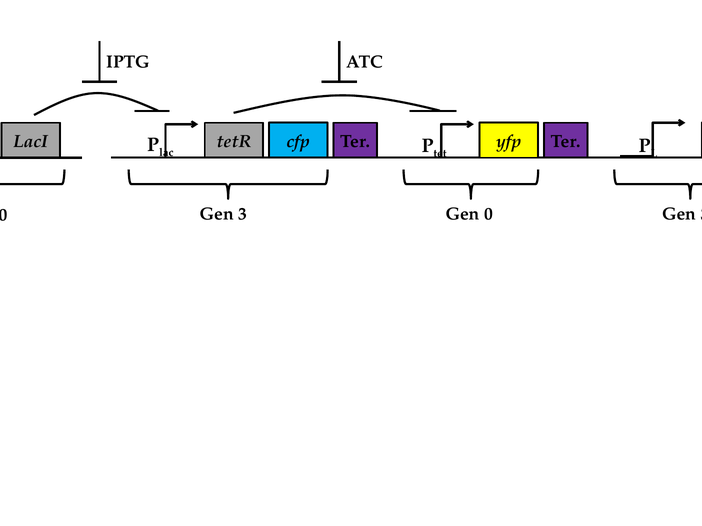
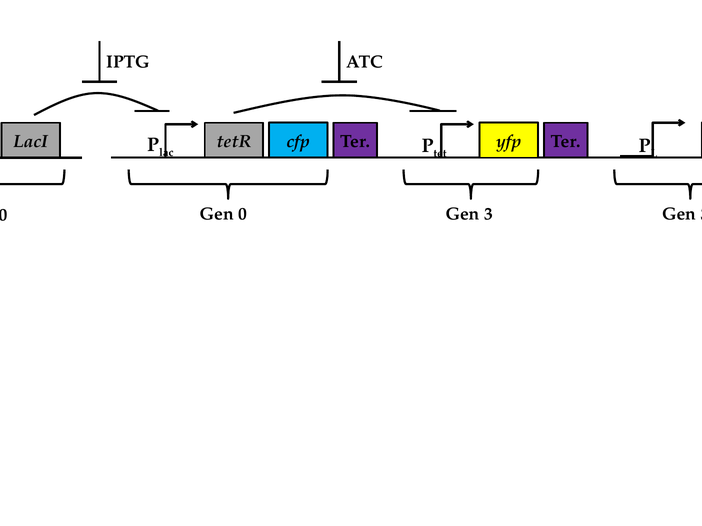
3 at (243, 214): 3 -> 0
0 at (488, 214): 0 -> 3
